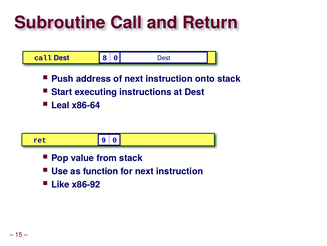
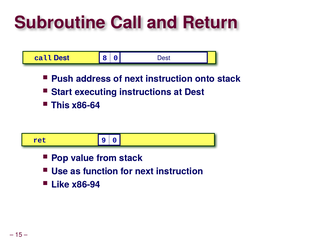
Leal: Leal -> This
x86-92: x86-92 -> x86-94
